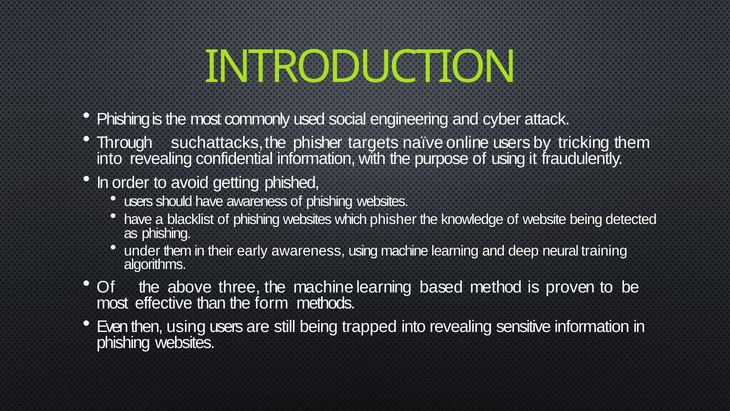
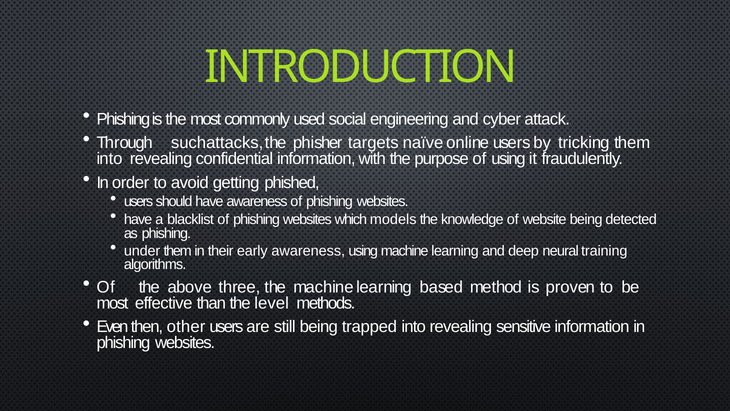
which phisher: phisher -> models
form: form -> level
then using: using -> other
